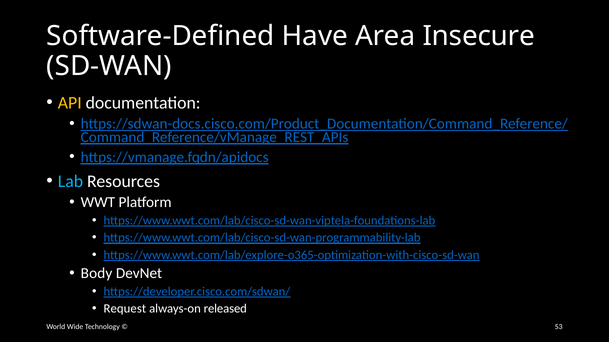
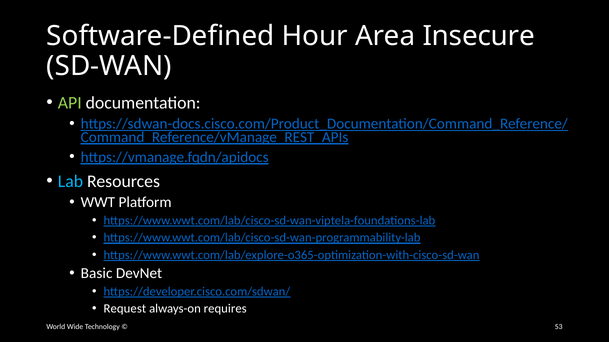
Have: Have -> Hour
API colour: yellow -> light green
Body: Body -> Basic
released: released -> requires
